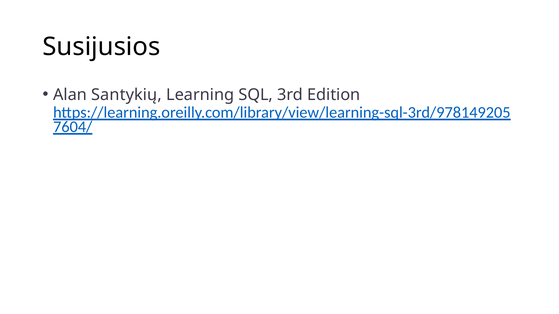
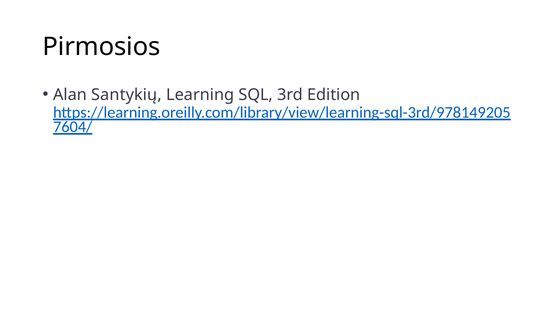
Susijusios: Susijusios -> Pirmosios
